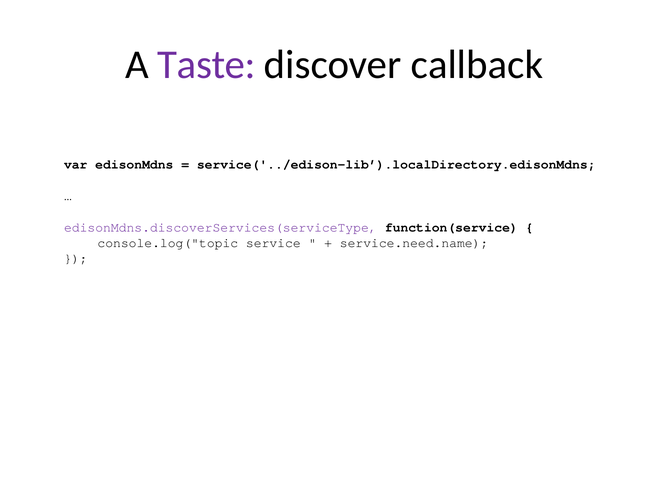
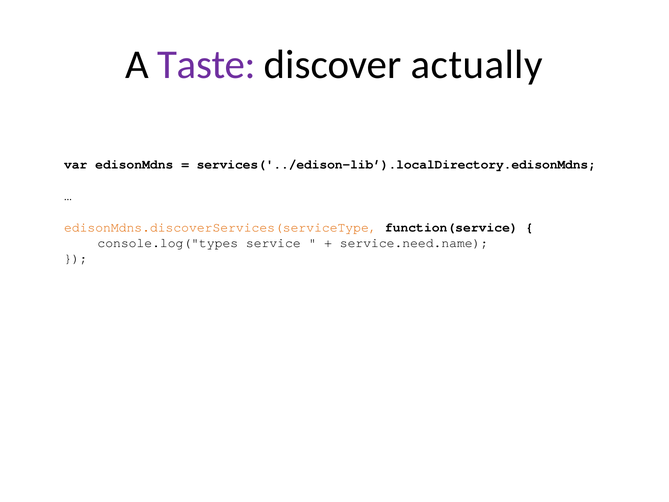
callback: callback -> actually
service('../edison-lib’).localDirectory.edisonMdns: service('../edison-lib’).localDirectory.edisonMdns -> services('../edison-lib’).localDirectory.edisonMdns
edisonMdns.discoverServices(serviceType colour: purple -> orange
console.log("topic: console.log("topic -> console.log("types
